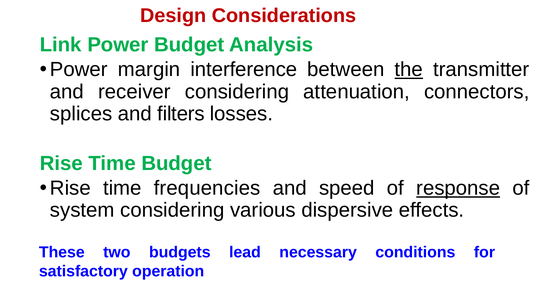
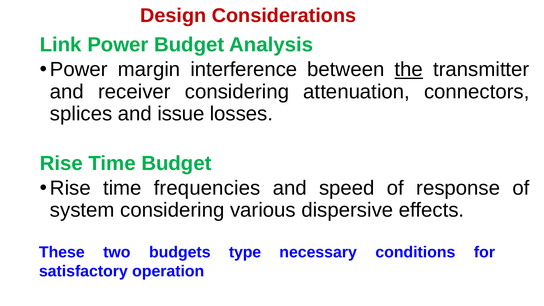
filters: filters -> issue
response underline: present -> none
lead: lead -> type
